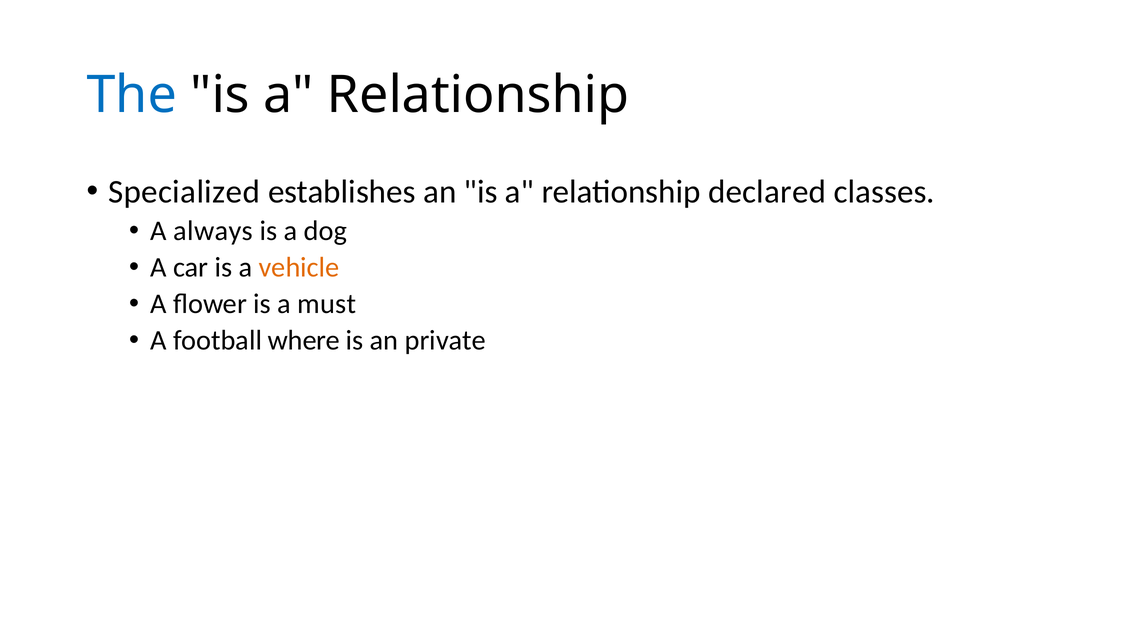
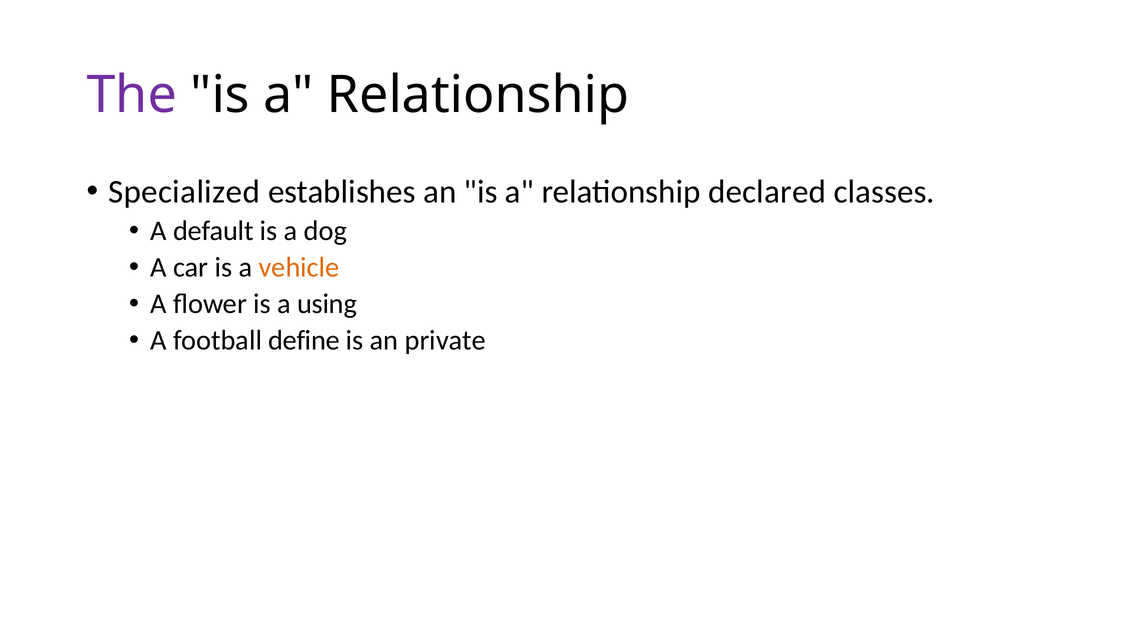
The colour: blue -> purple
always: always -> default
must: must -> using
where: where -> define
